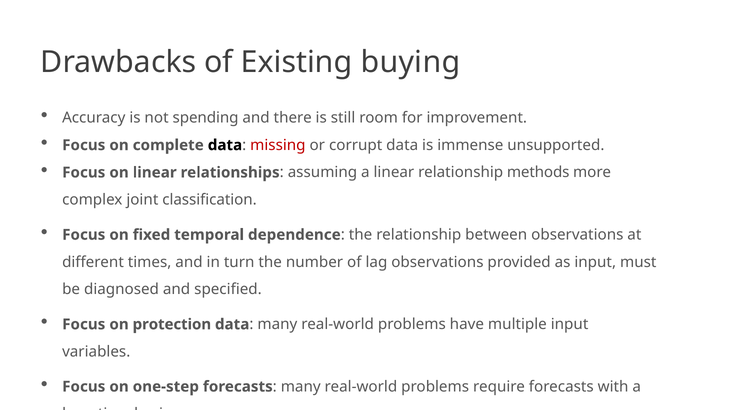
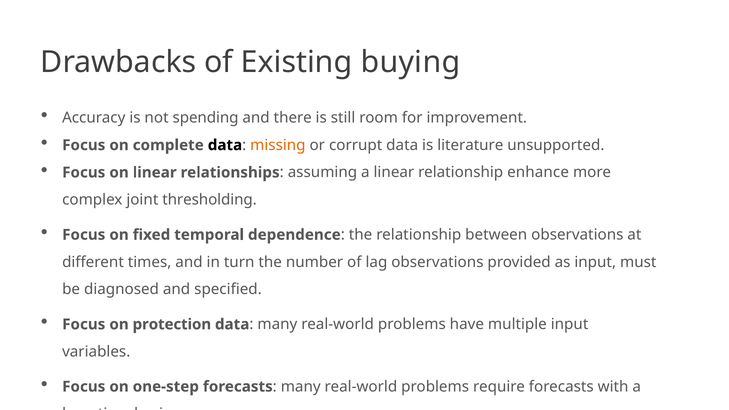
missing colour: red -> orange
immense: immense -> literature
methods: methods -> enhance
classification: classification -> thresholding
